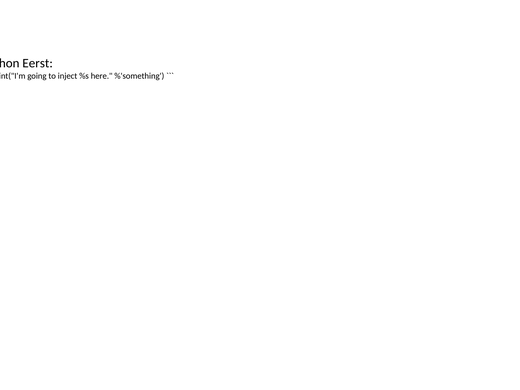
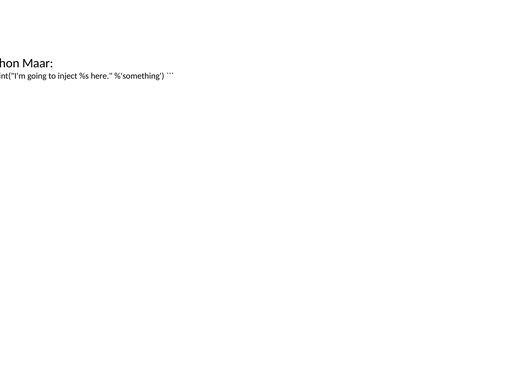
Eerst: Eerst -> Maar
